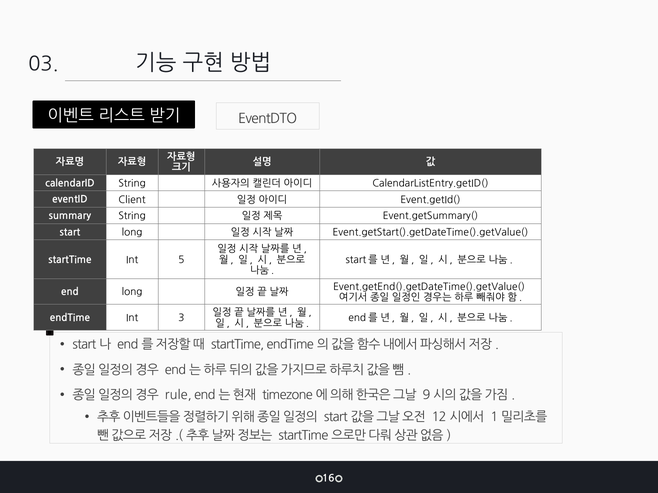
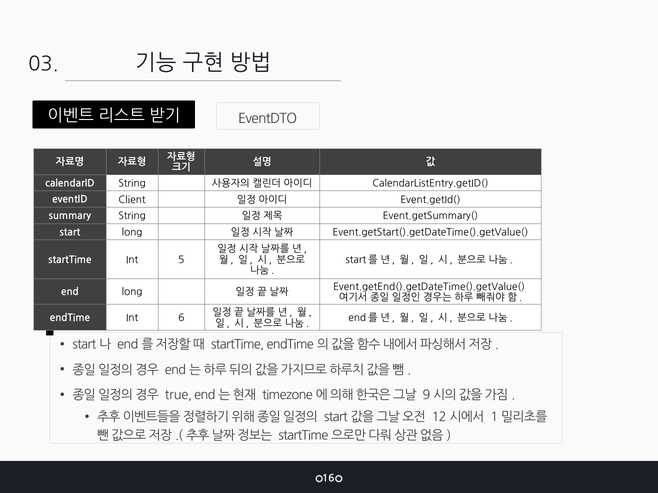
3: 3 -> 6
rule: rule -> true
